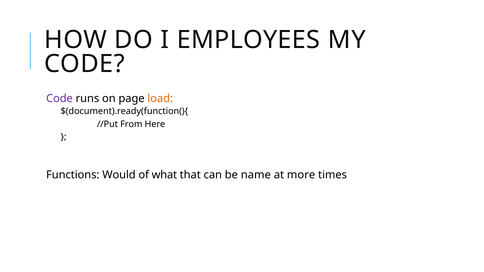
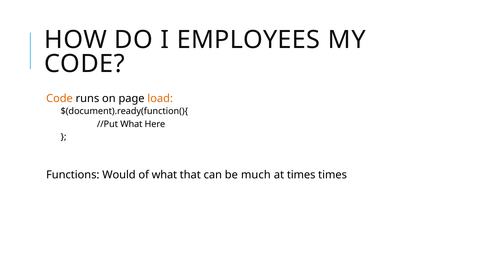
Code at (59, 98) colour: purple -> orange
//Put From: From -> What
name: name -> much
at more: more -> times
